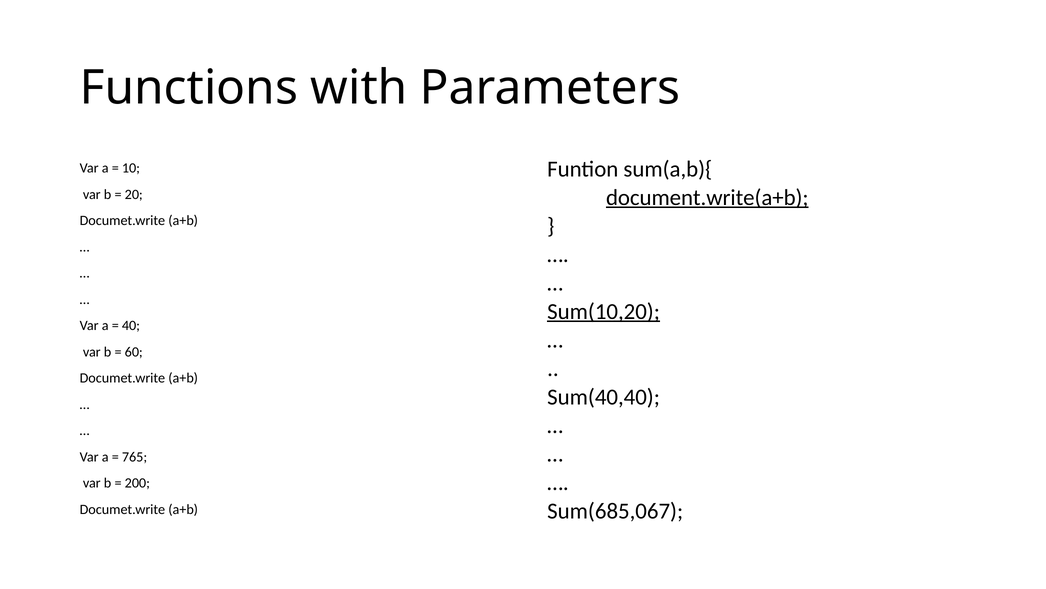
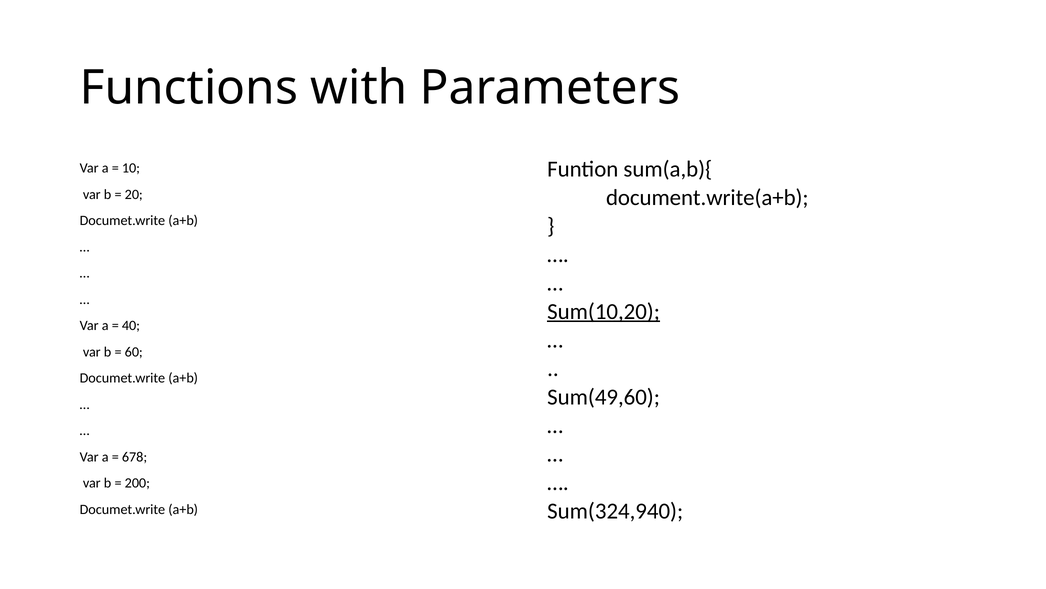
document.write(a+b underline: present -> none
Sum(40,40: Sum(40,40 -> Sum(49,60
765: 765 -> 678
Sum(685,067: Sum(685,067 -> Sum(324,940
